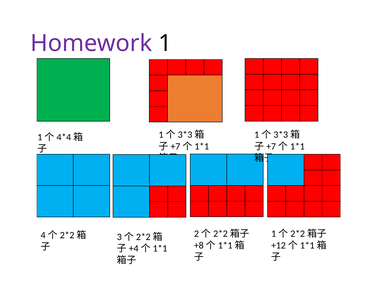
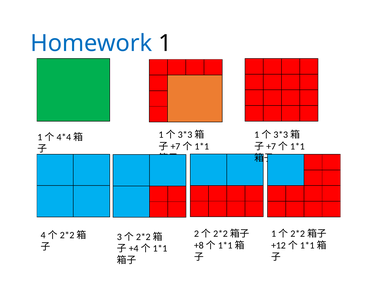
Homework colour: purple -> blue
